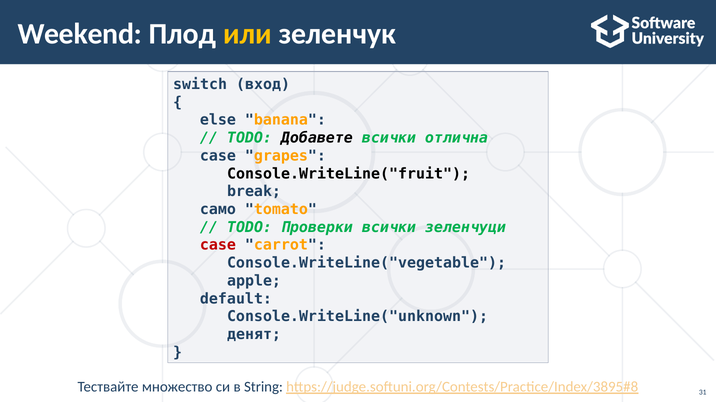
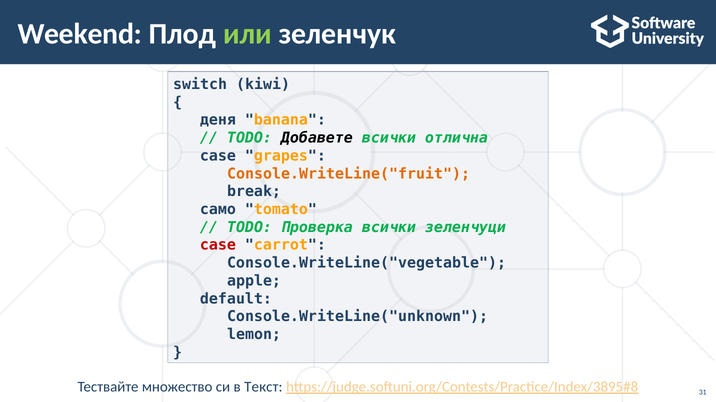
или colour: yellow -> light green
вход: вход -> kiwi
еlse: еlse -> деня
Console.WriteLine("fruit colour: black -> orange
Проверки: Проверки -> Проверка
денят: денят -> lemon
String: String -> Текст
